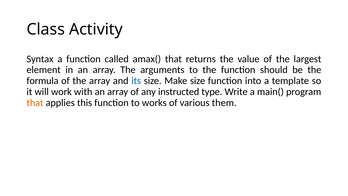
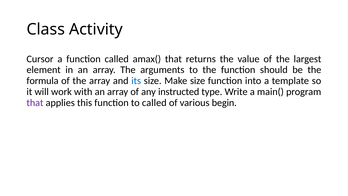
Syntax: Syntax -> Cursor
that at (35, 103) colour: orange -> purple
to works: works -> called
them: them -> begin
